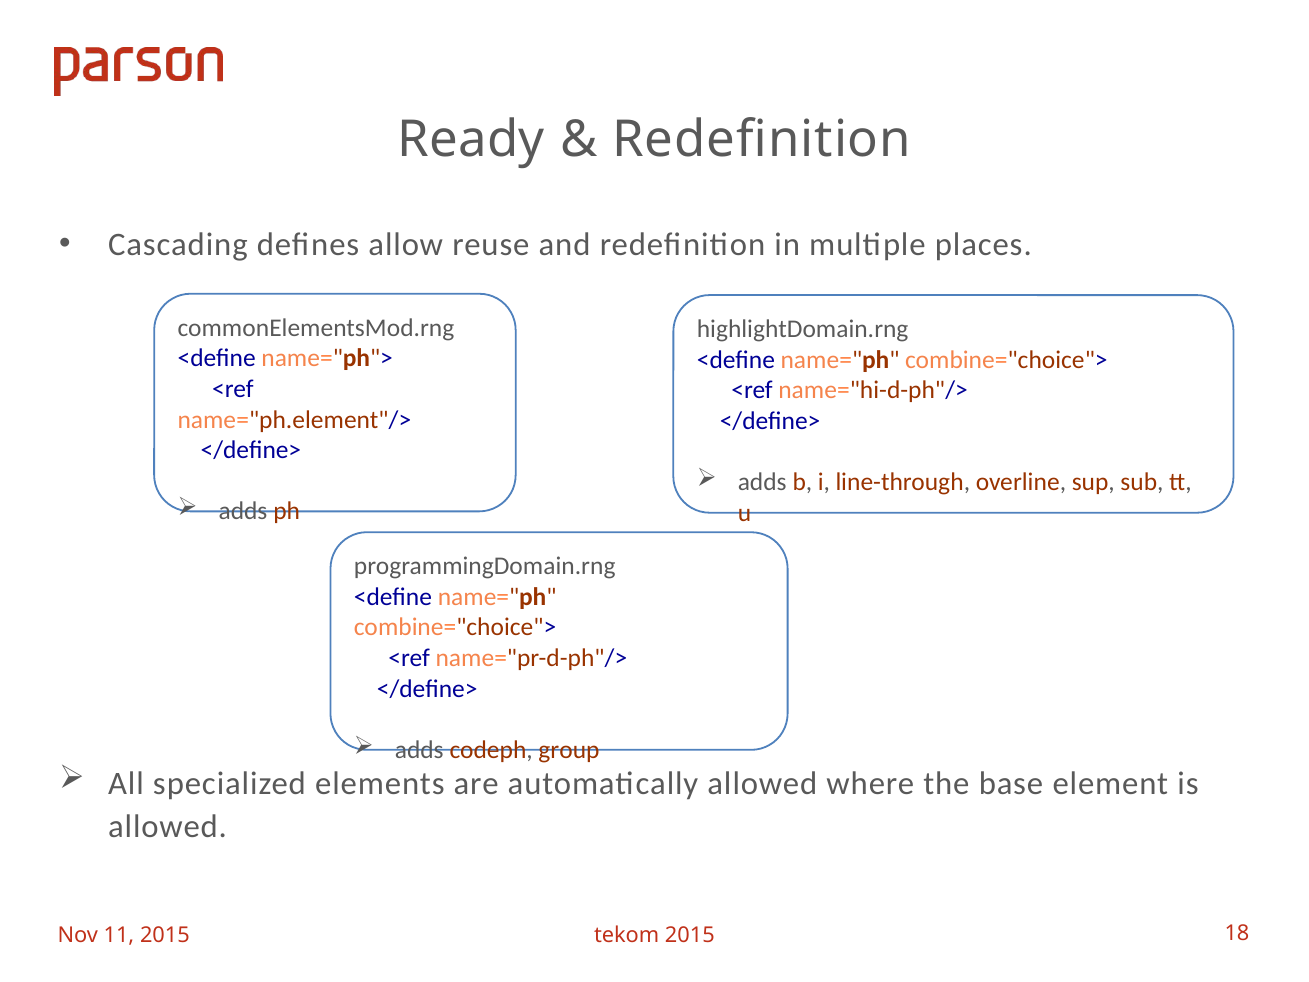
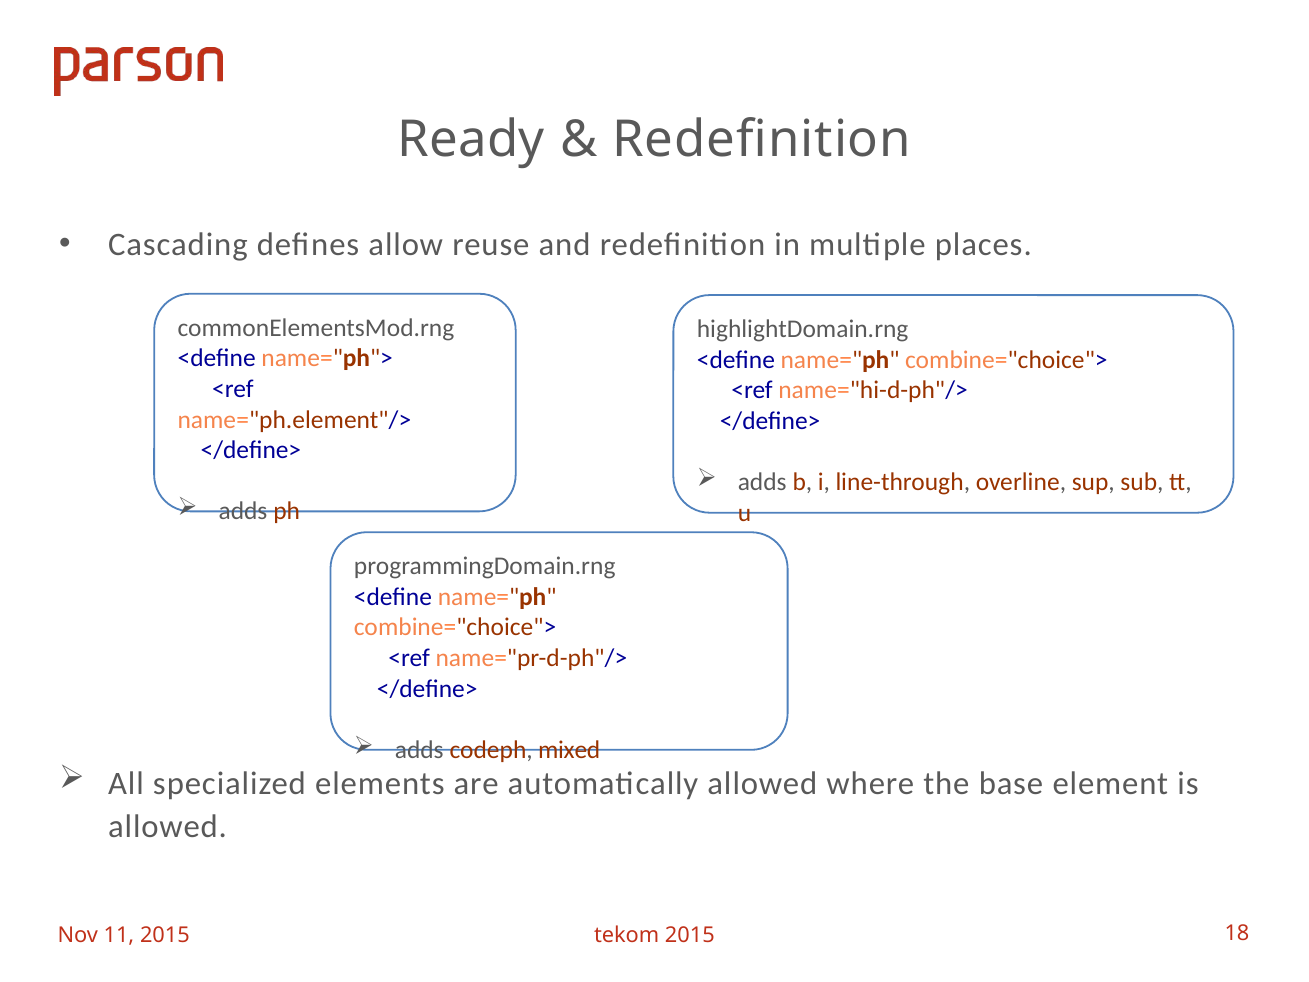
group: group -> mixed
